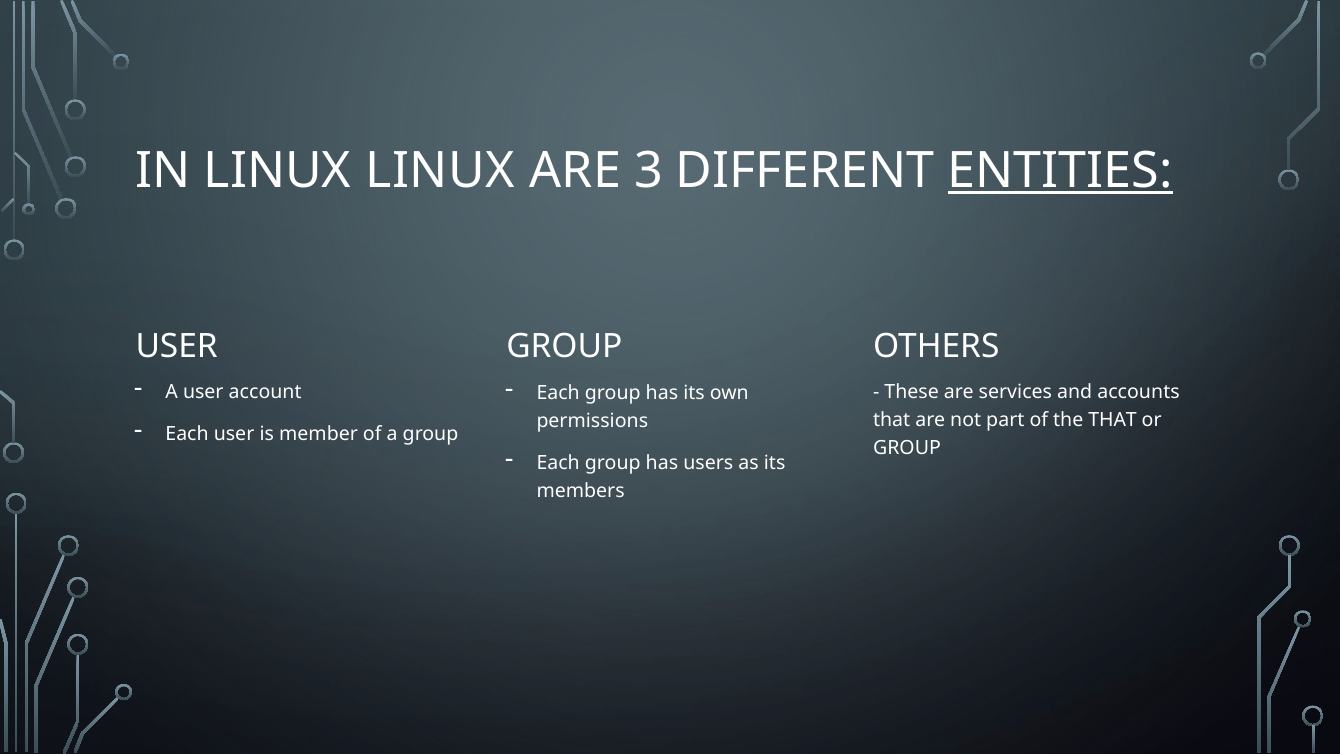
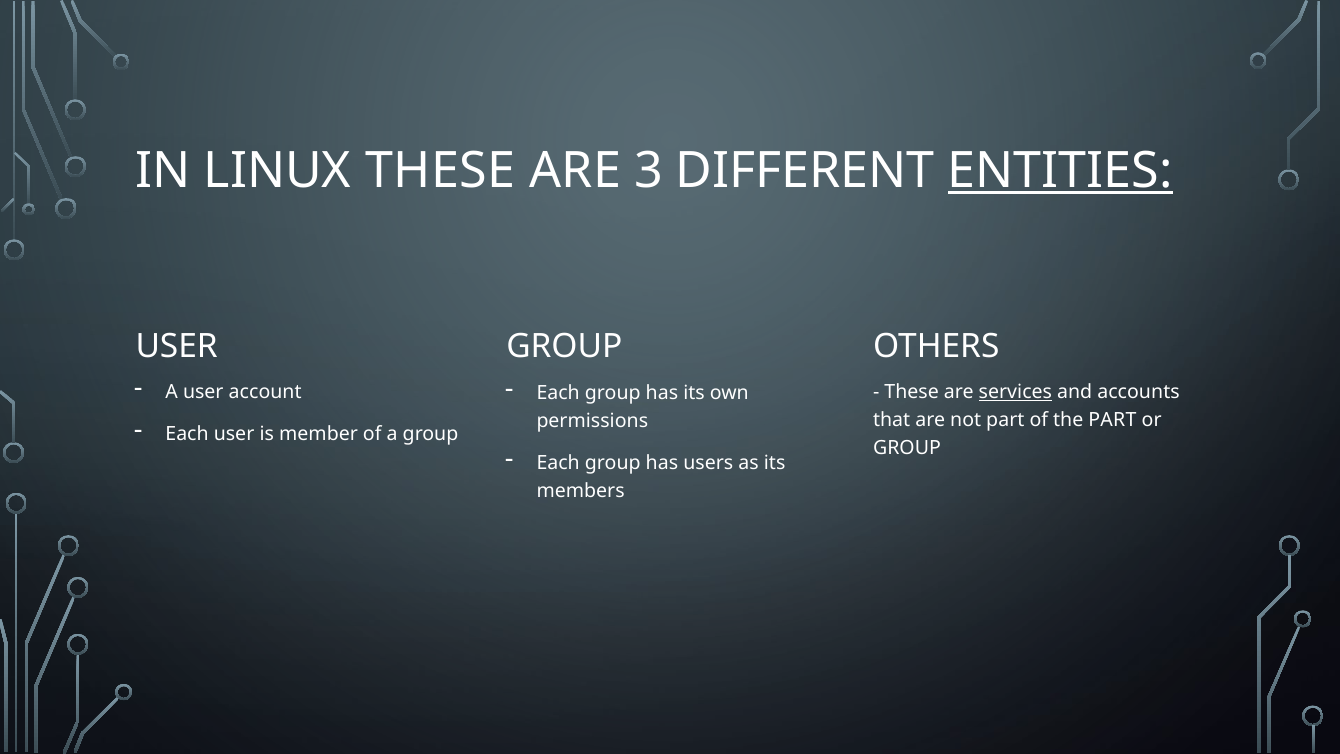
LINUX LINUX: LINUX -> THESE
services underline: none -> present
the THAT: THAT -> PART
